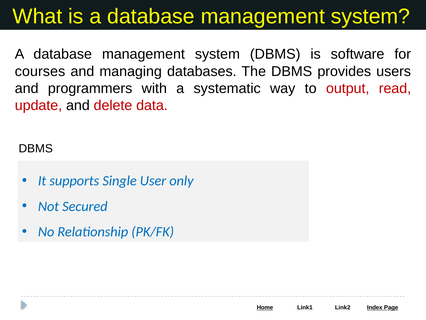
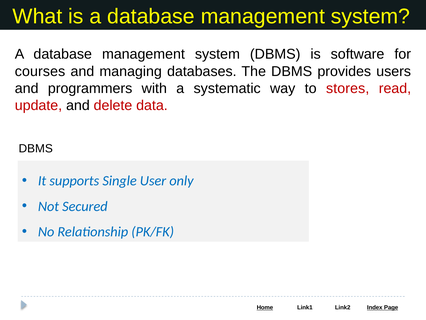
output: output -> stores
